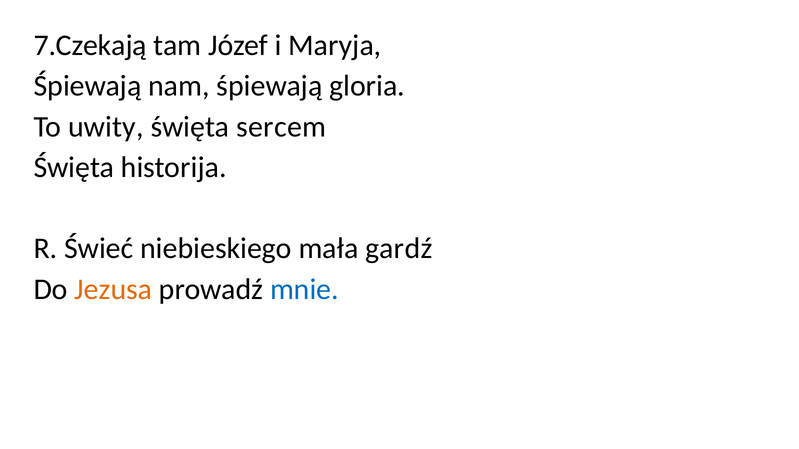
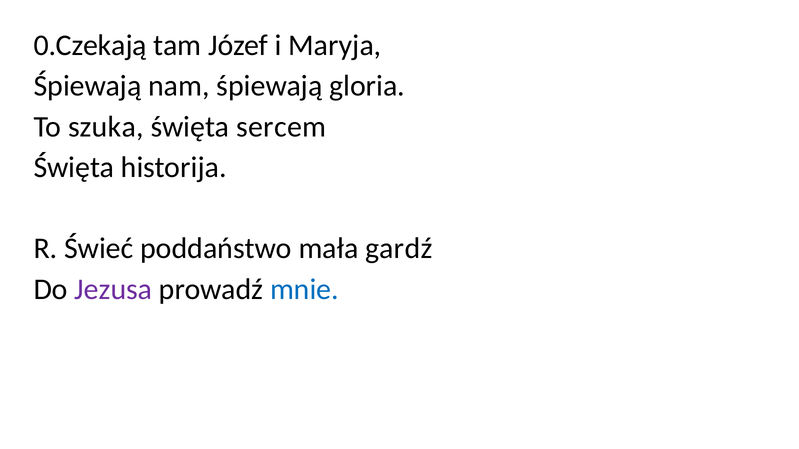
7.Czekają: 7.Czekają -> 0.Czekają
uwity: uwity -> szuka
niebieskiego: niebieskiego -> poddaństwo
Jezusa colour: orange -> purple
